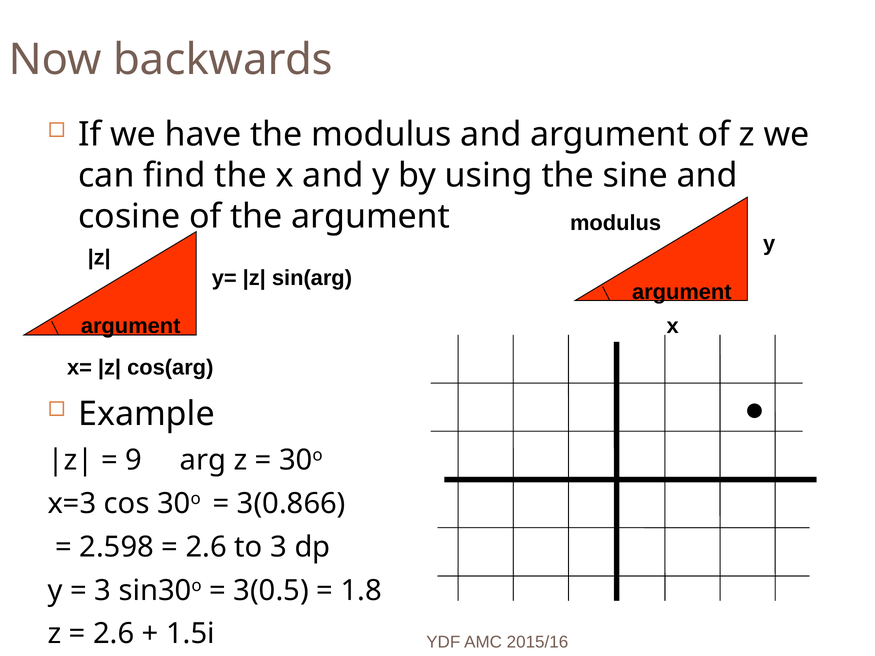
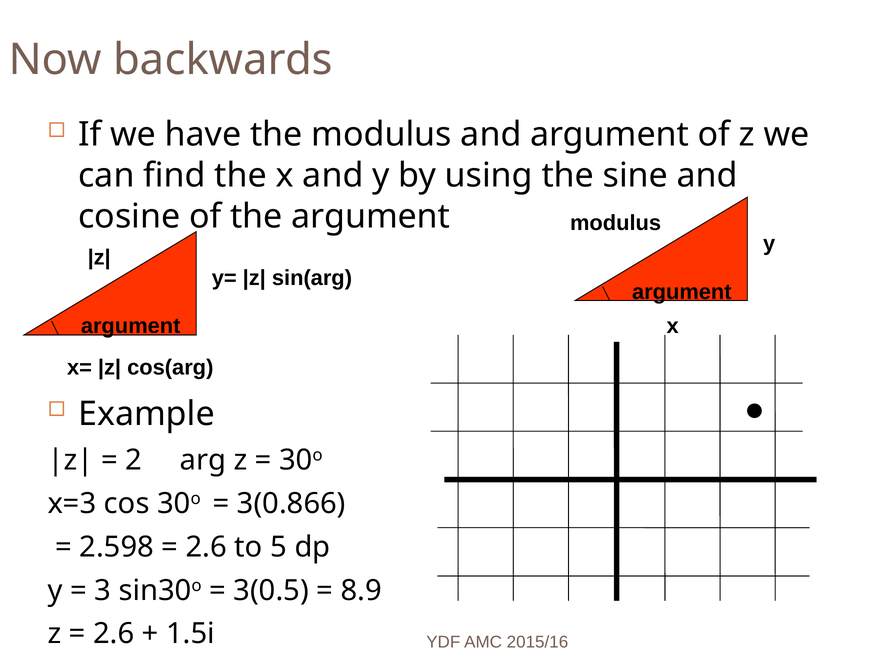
9: 9 -> 2
to 3: 3 -> 5
1.8: 1.8 -> 8.9
